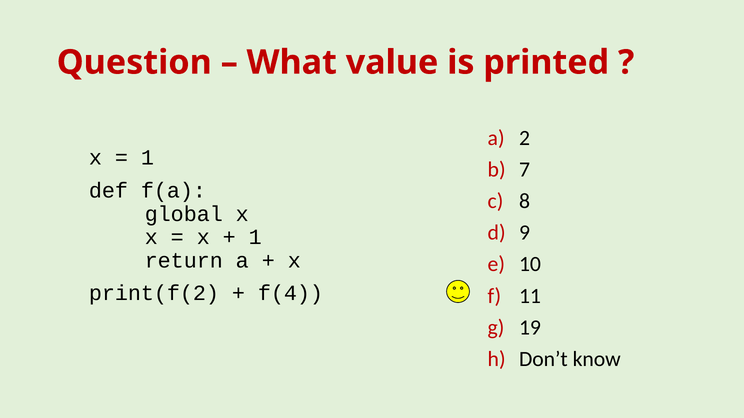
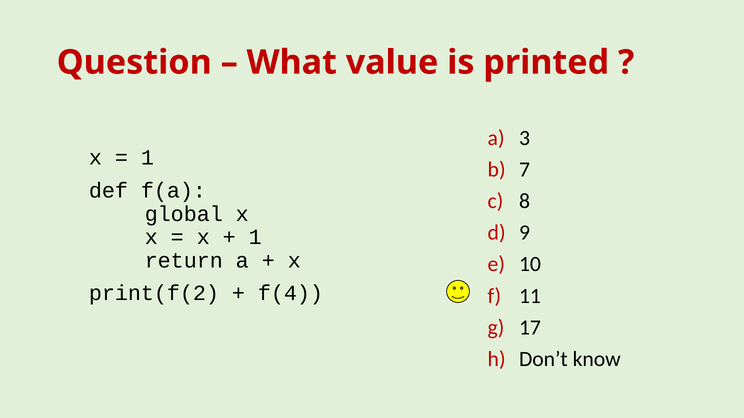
2: 2 -> 3
19: 19 -> 17
